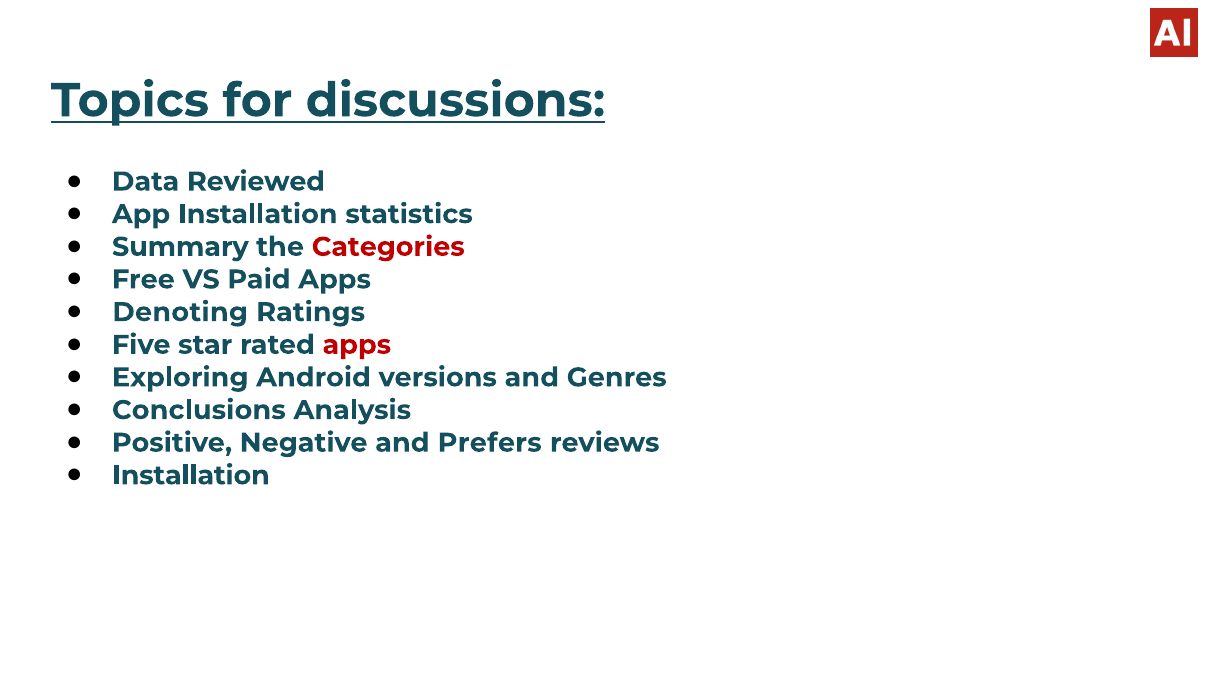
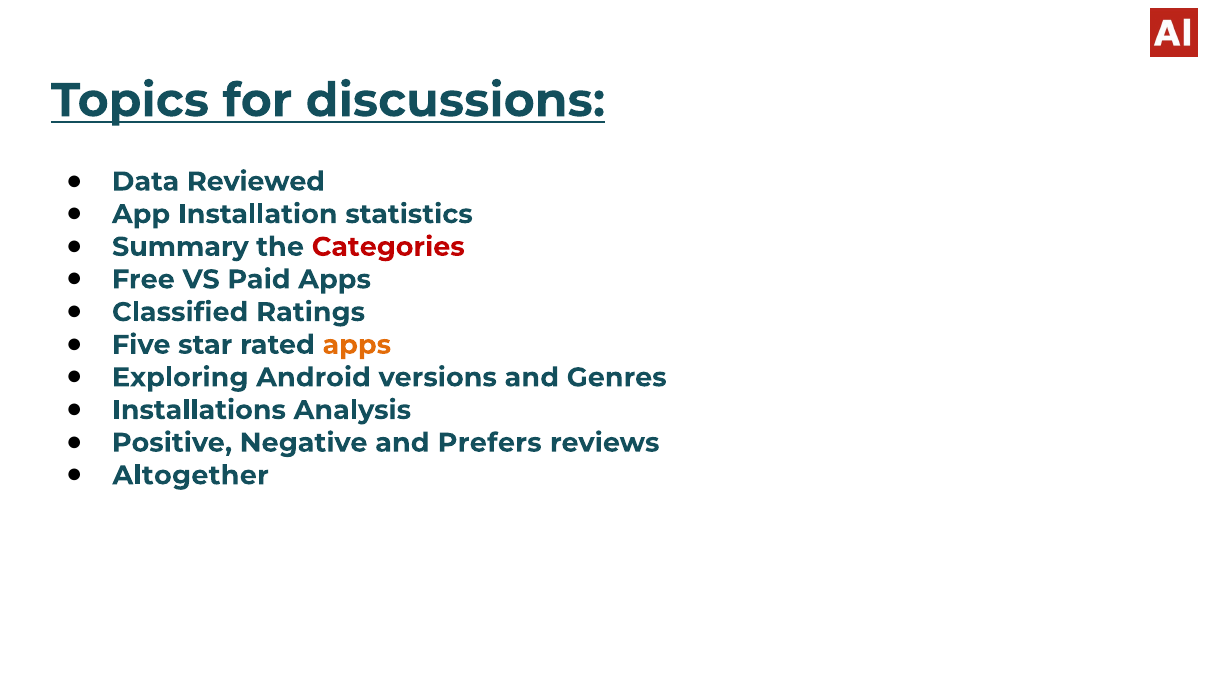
Denoting: Denoting -> Classified
apps at (357, 345) colour: red -> orange
Conclusions: Conclusions -> Installations
Installation at (191, 475): Installation -> Altogether
